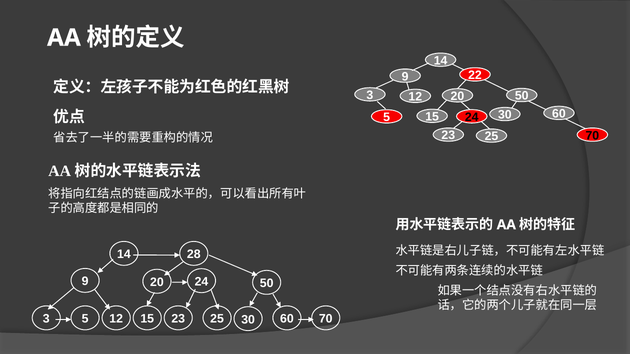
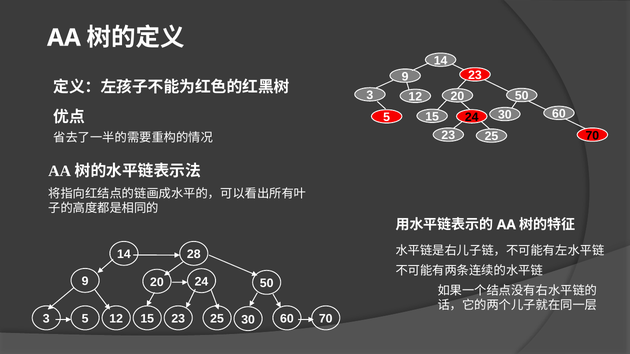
9 22: 22 -> 23
